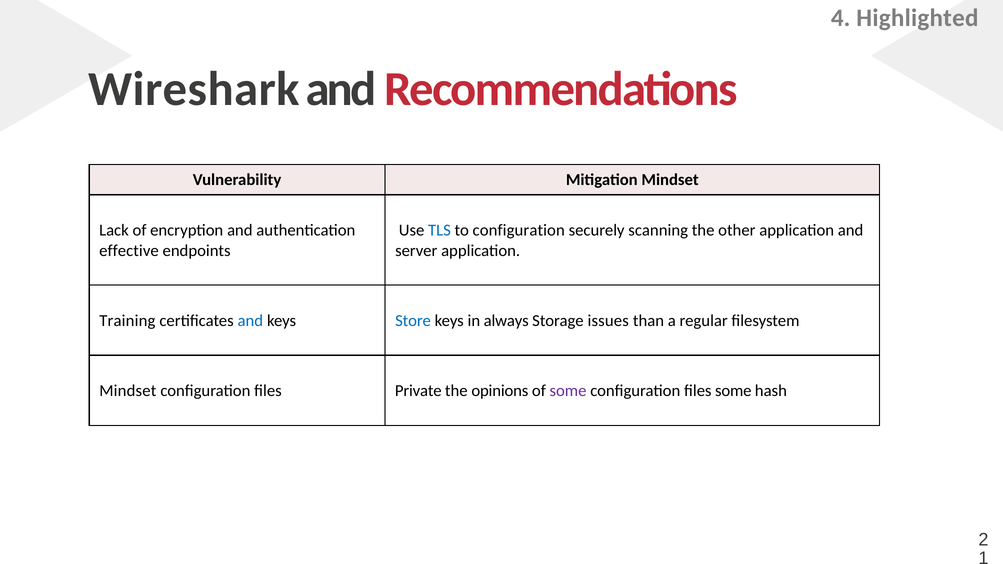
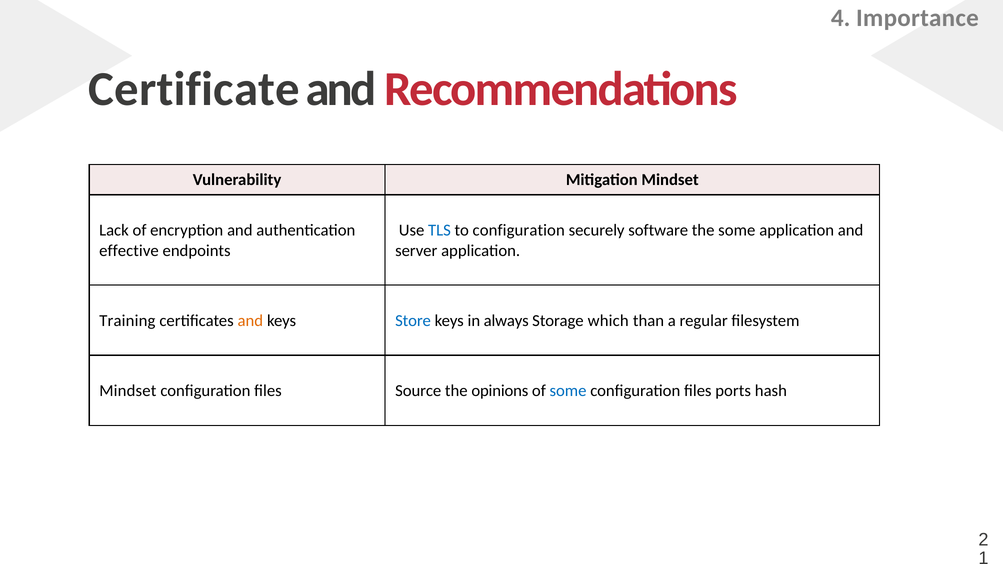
Highlighted: Highlighted -> Importance
Wireshark: Wireshark -> Certificate
scanning: scanning -> software
the other: other -> some
and at (250, 321) colour: blue -> orange
issues: issues -> which
Private: Private -> Source
some at (568, 391) colour: purple -> blue
files some: some -> ports
